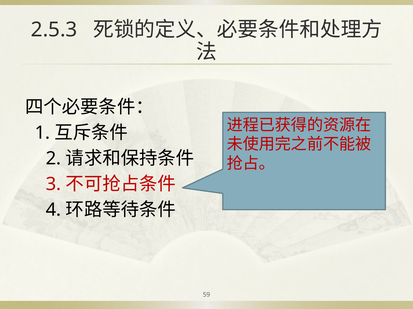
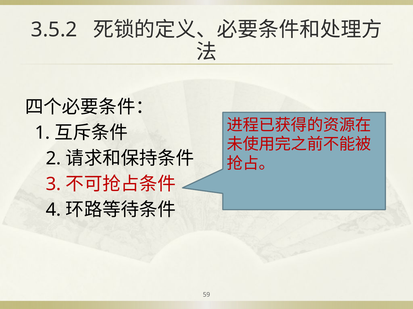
2.5.3: 2.5.3 -> 3.5.2
